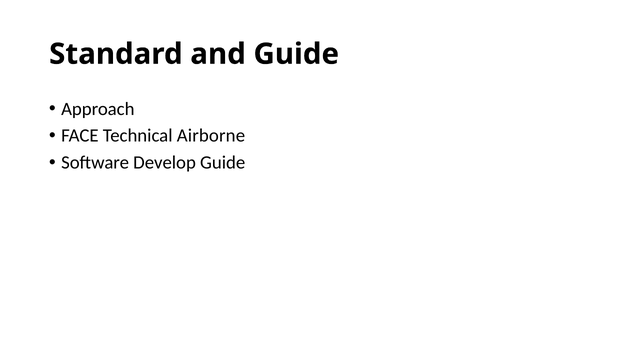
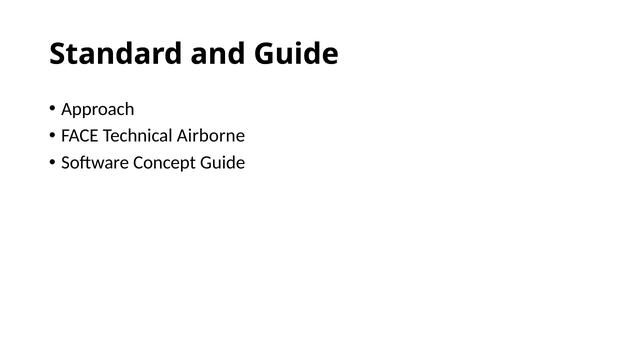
Develop: Develop -> Concept
